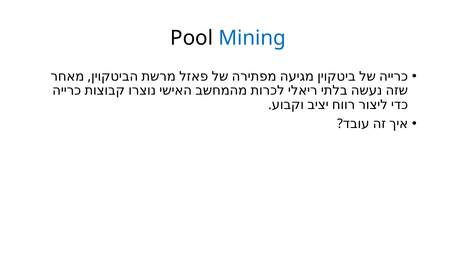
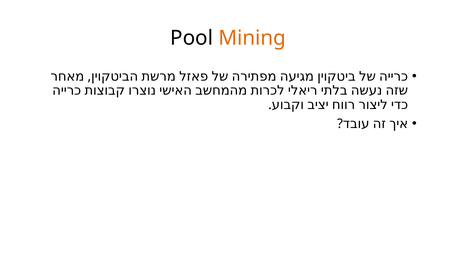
Mining colour: blue -> orange
